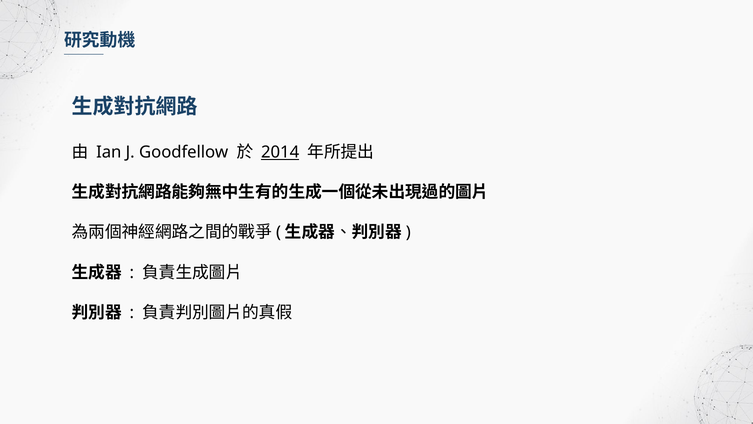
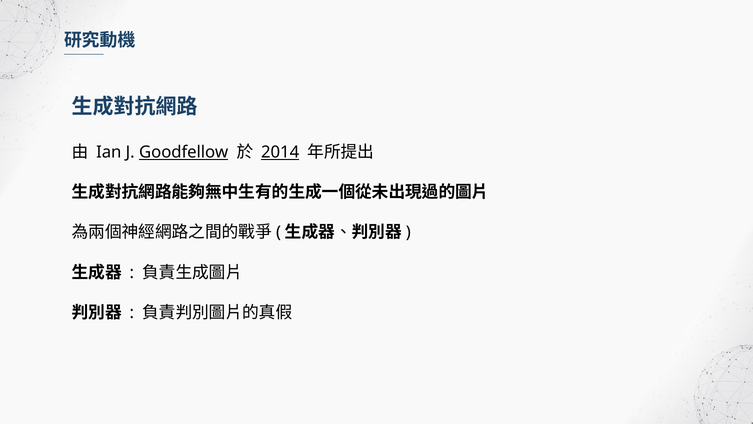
Goodfellow underline: none -> present
